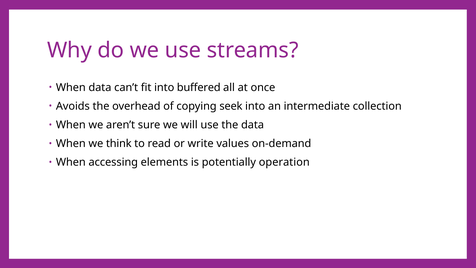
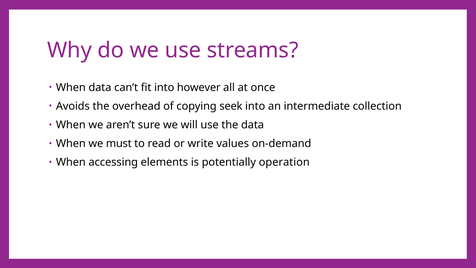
buffered: buffered -> however
think: think -> must
